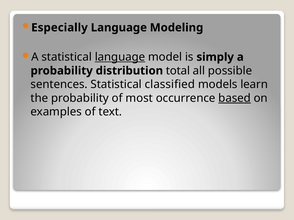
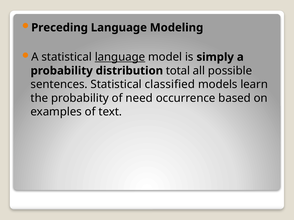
Especially: Especially -> Preceding
most: most -> need
based underline: present -> none
